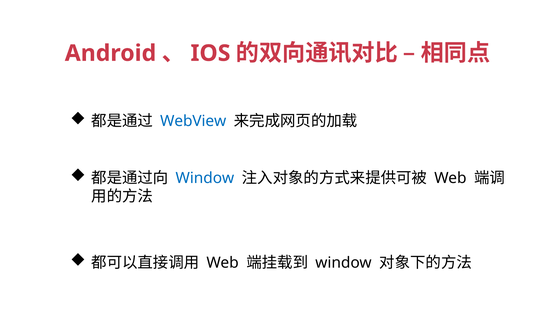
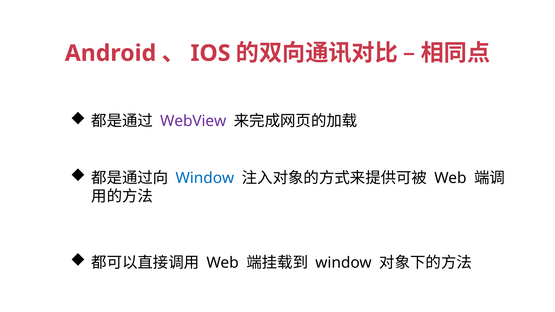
WebView colour: blue -> purple
